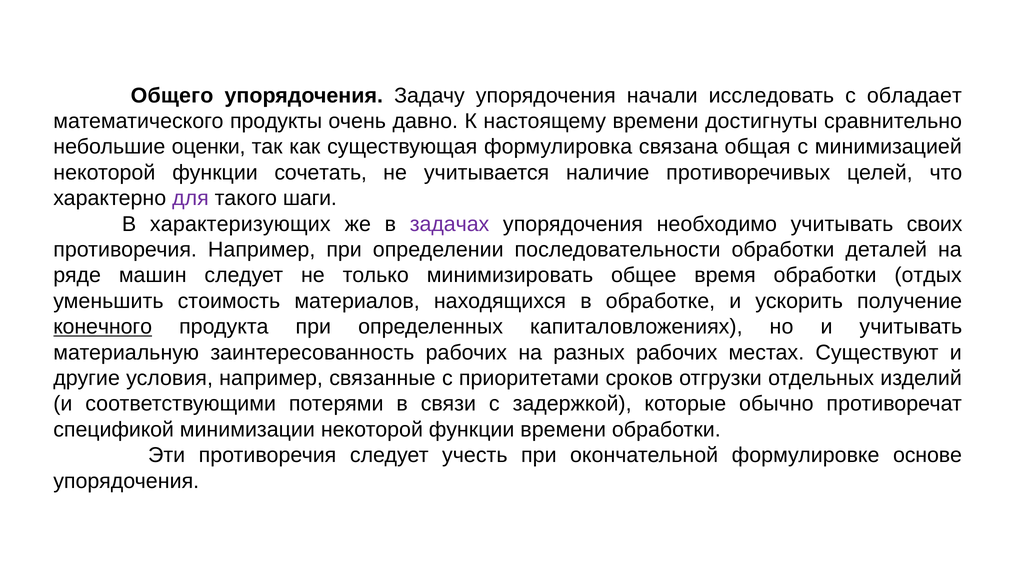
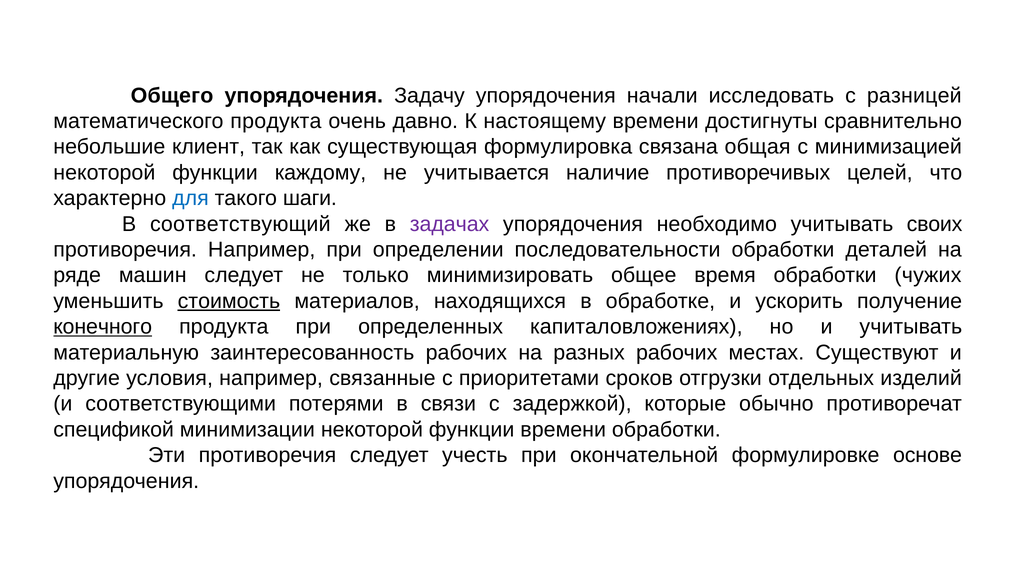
обладает: обладает -> разницей
математического продукты: продукты -> продукта
оценки: оценки -> клиент
сочетать: сочетать -> каждому
для colour: purple -> blue
характеризующих: характеризующих -> соответствующий
отдых: отдых -> чужих
стоимость underline: none -> present
